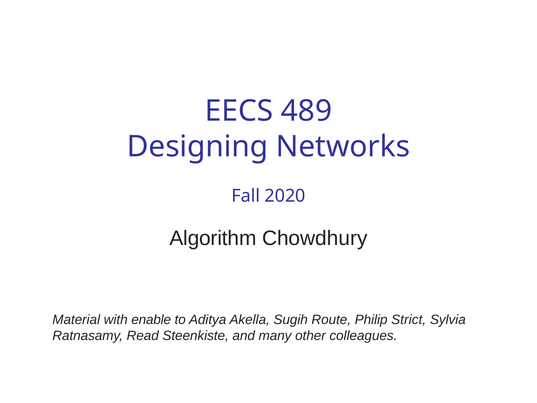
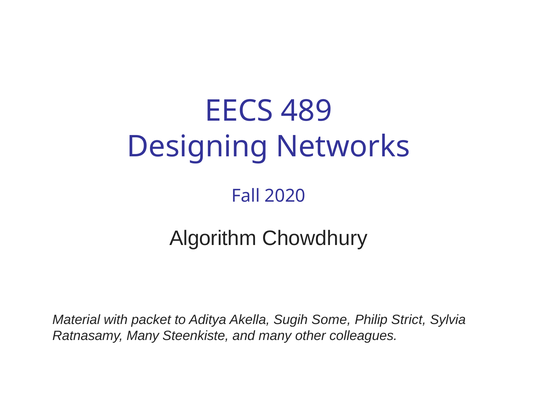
enable: enable -> packet
Route: Route -> Some
Ratnasamy Read: Read -> Many
